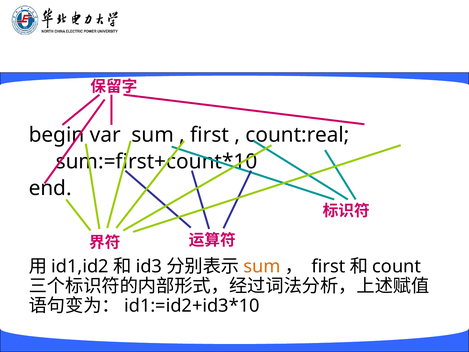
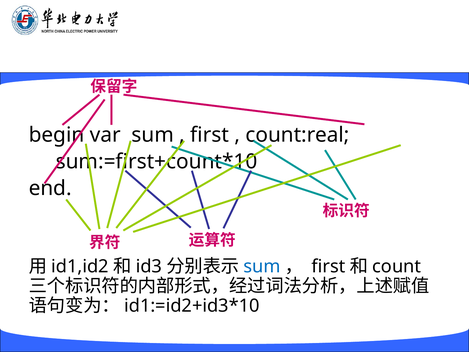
sum at (262, 266) colour: orange -> blue
